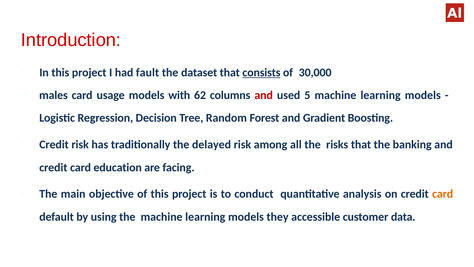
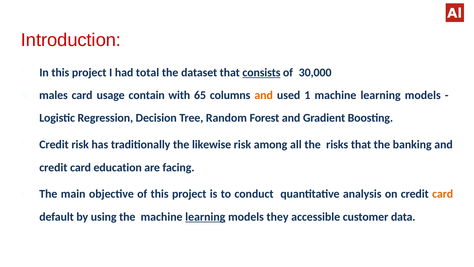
fault: fault -> total
usage models: models -> contain
62: 62 -> 65
and at (264, 95) colour: red -> orange
5: 5 -> 1
delayed: delayed -> likewise
learning at (205, 216) underline: none -> present
